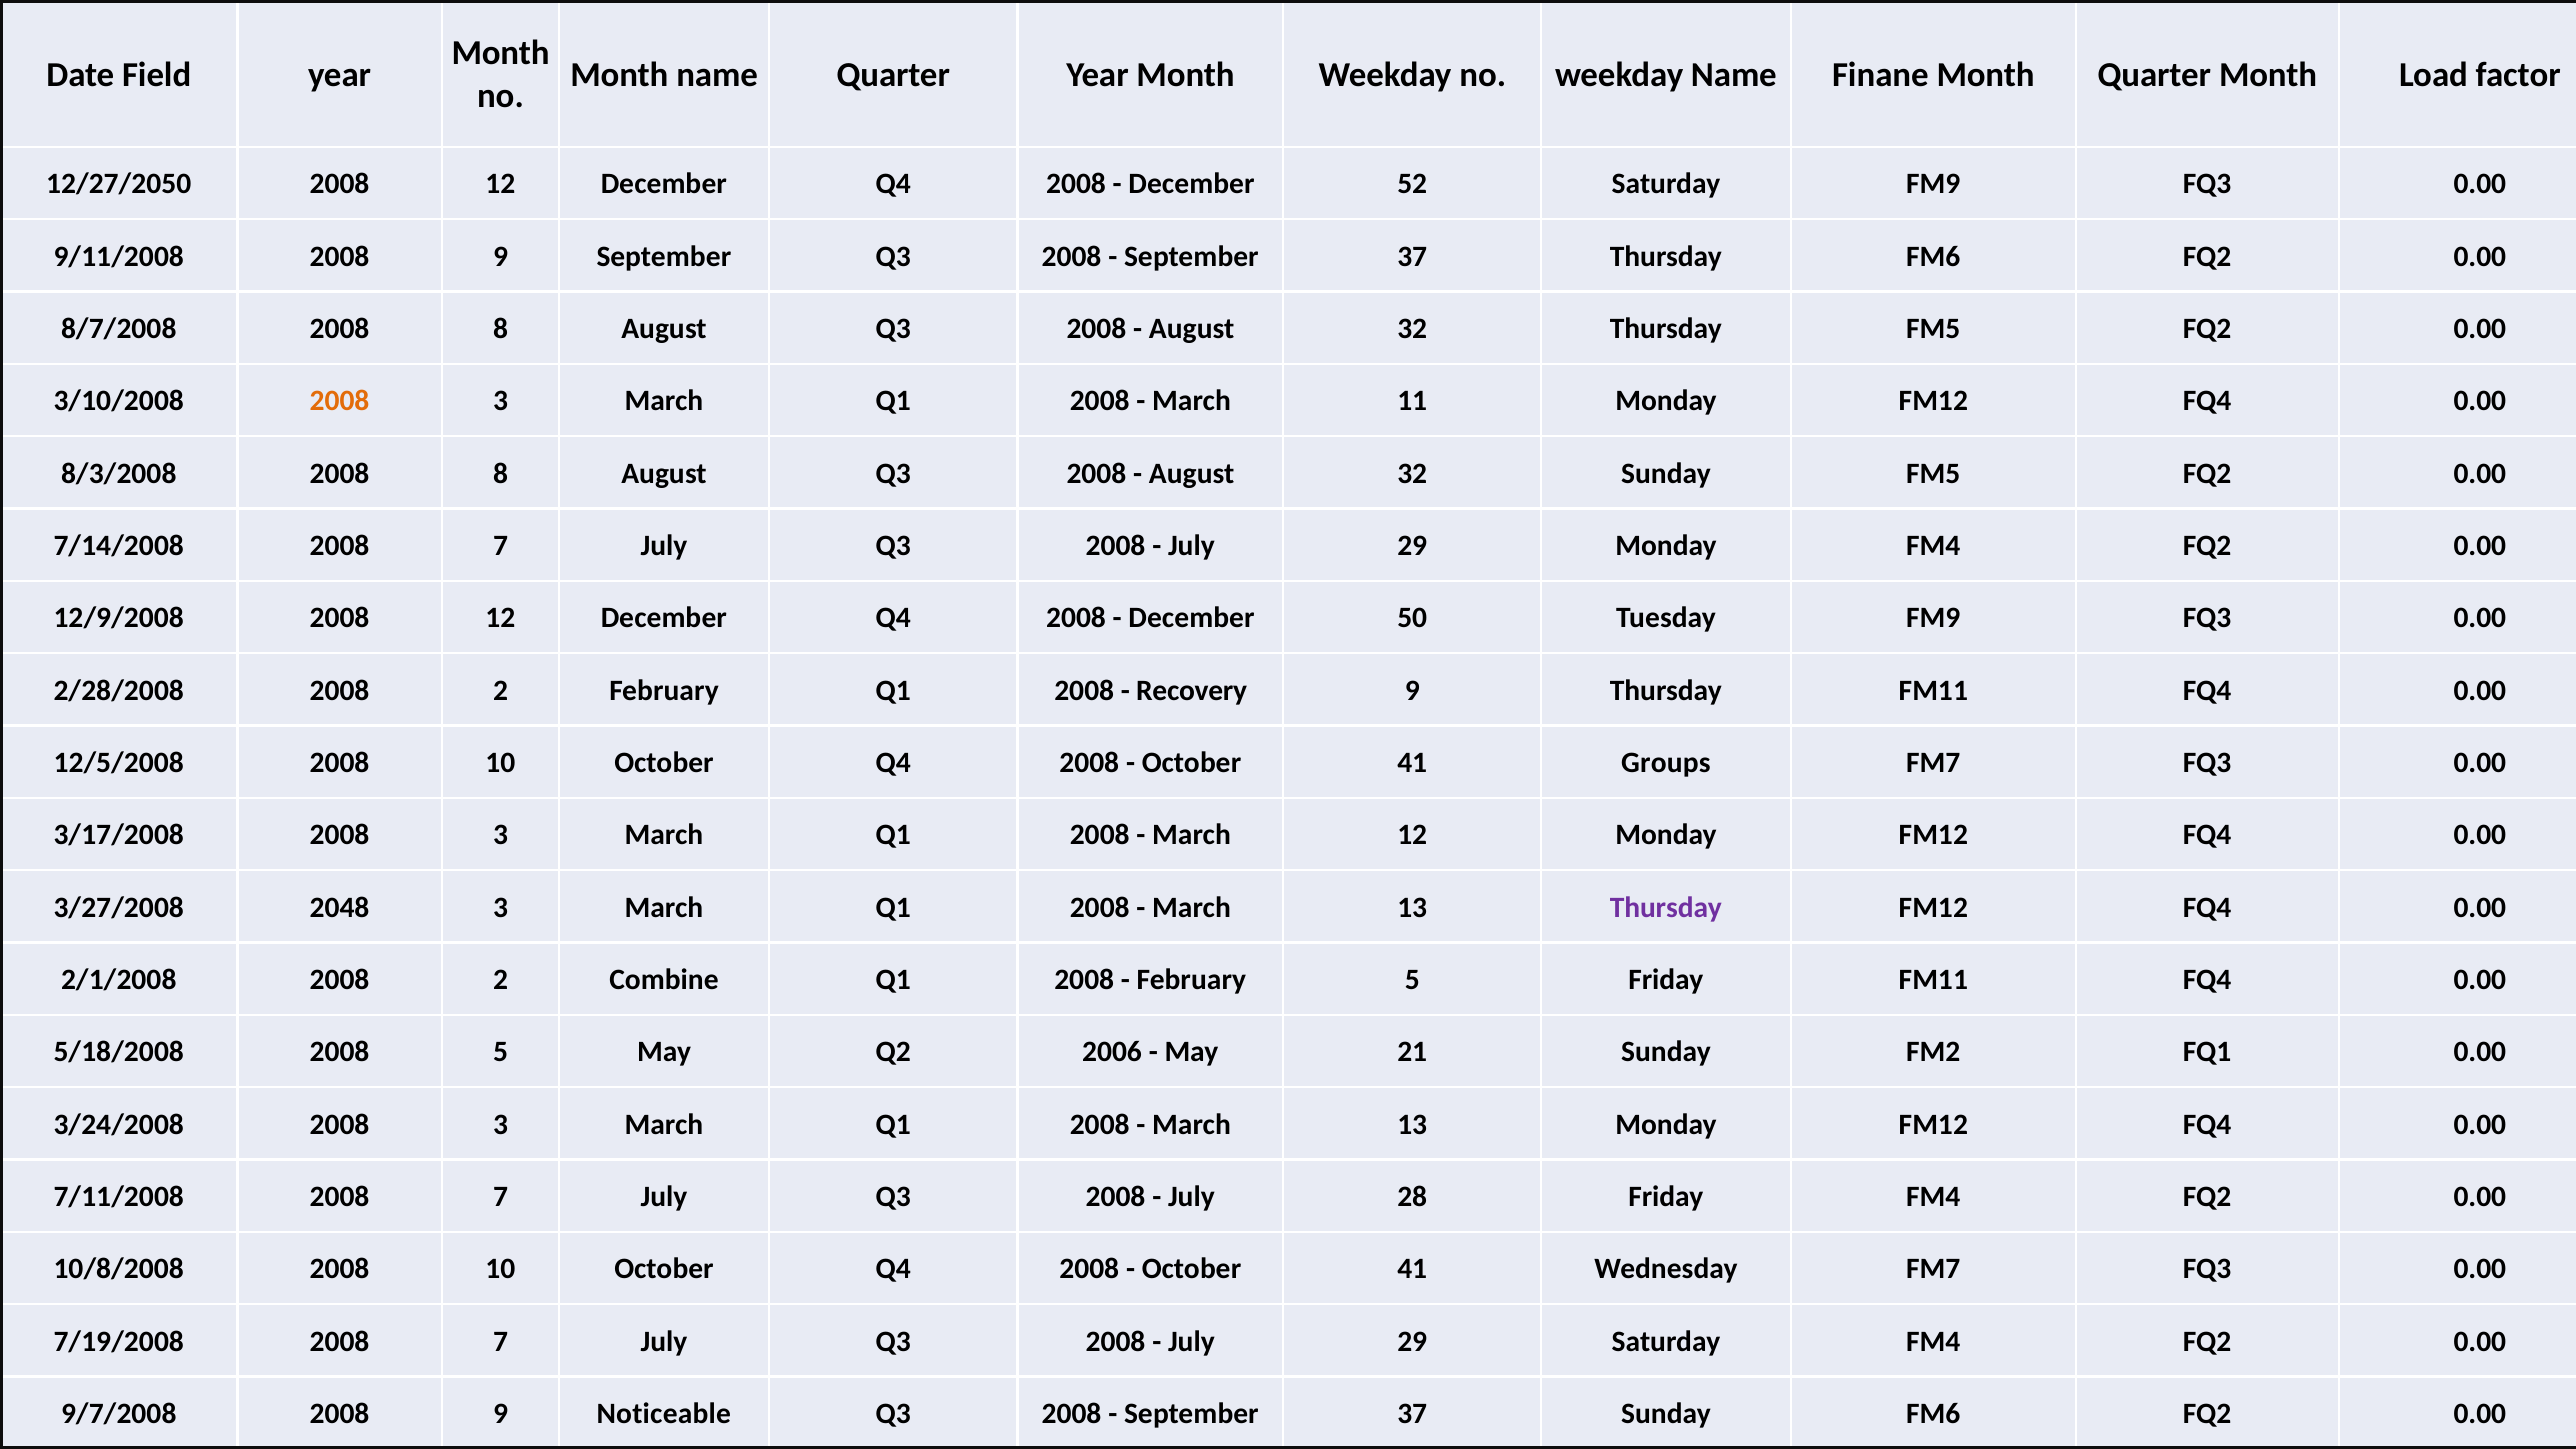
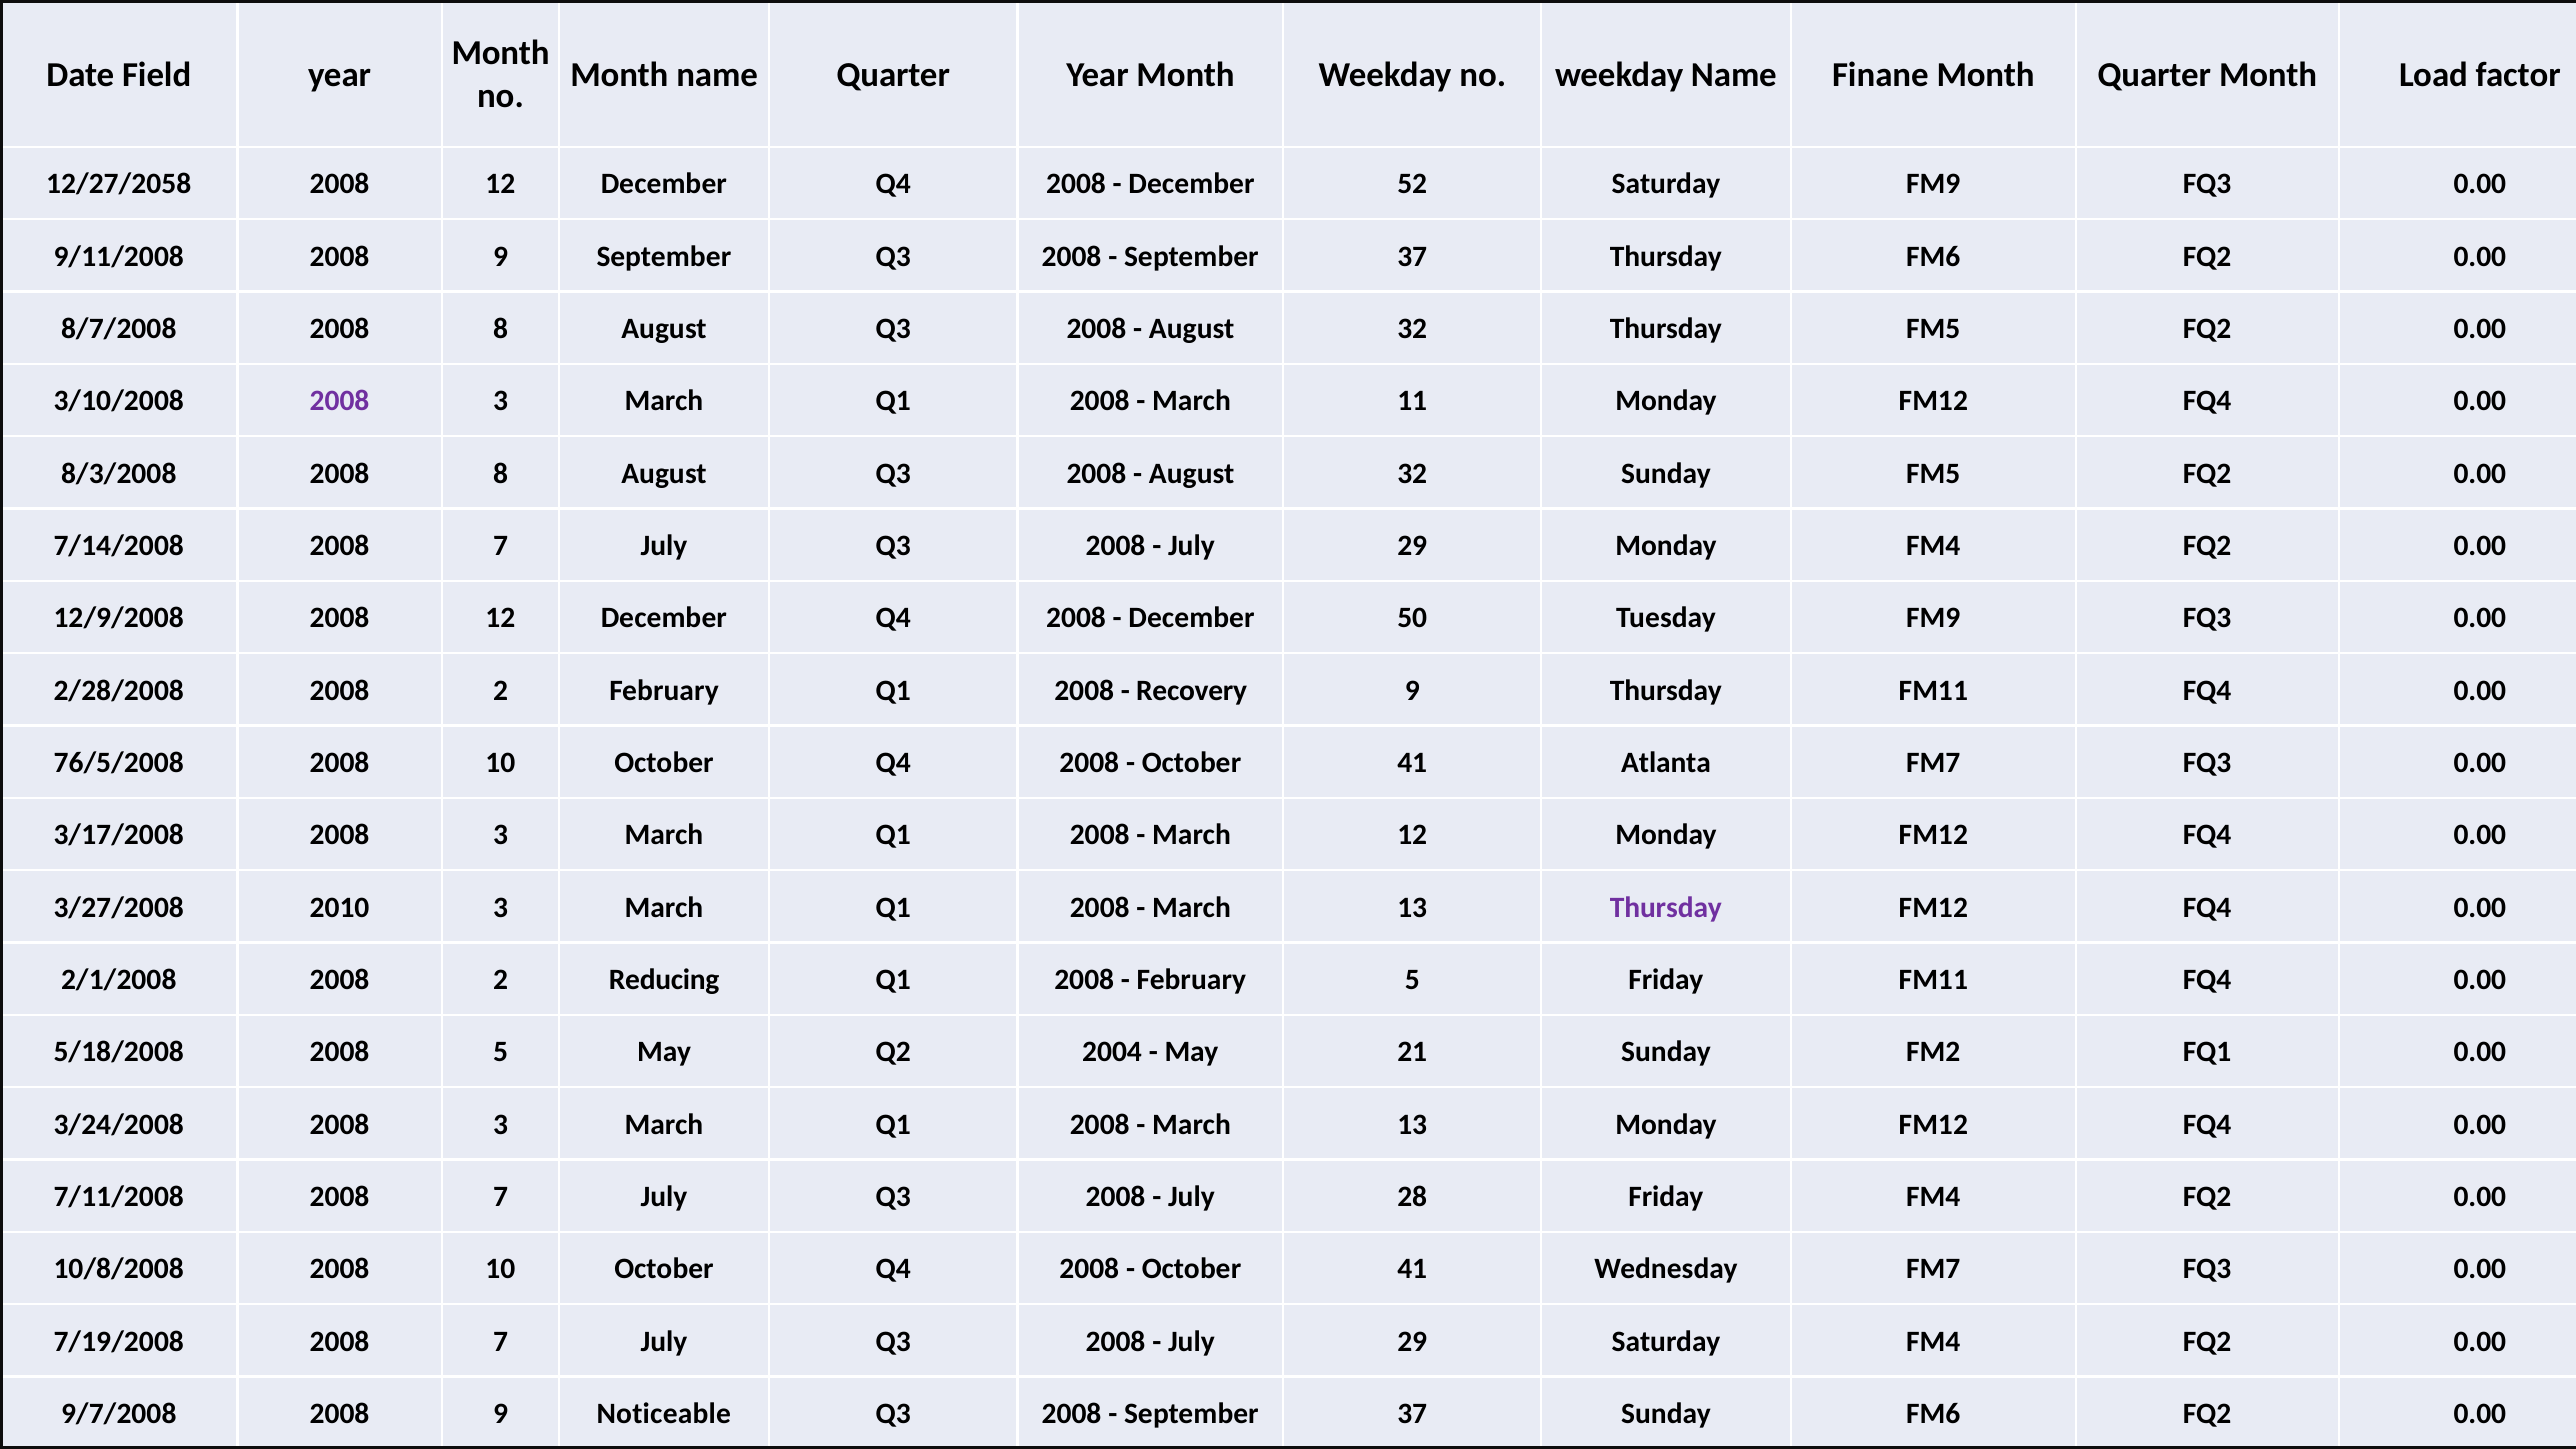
12/27/2050: 12/27/2050 -> 12/27/2058
2008 at (340, 401) colour: orange -> purple
12/5/2008: 12/5/2008 -> 76/5/2008
Groups: Groups -> Atlanta
2048: 2048 -> 2010
Combine: Combine -> Reducing
2006: 2006 -> 2004
